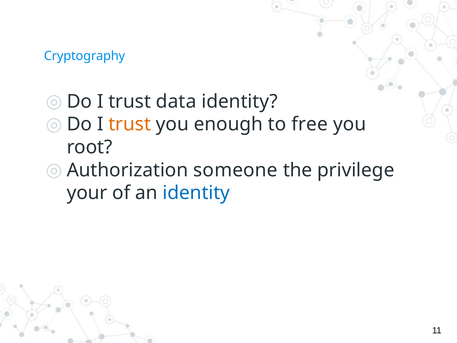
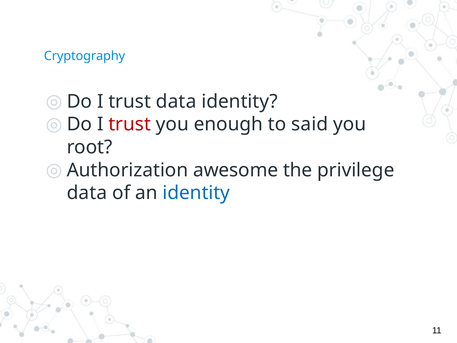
trust at (130, 124) colour: orange -> red
free: free -> said
someone: someone -> awesome
your at (87, 193): your -> data
